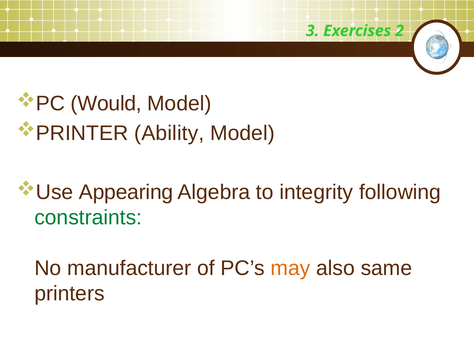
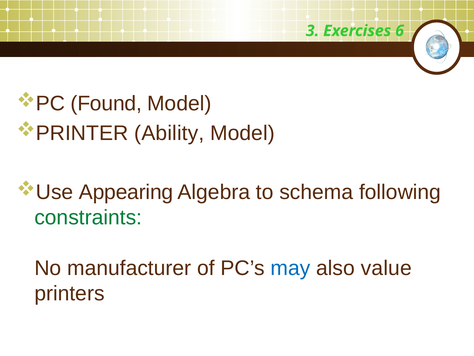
2: 2 -> 6
Would: Would -> Found
integrity: integrity -> schema
may colour: orange -> blue
same: same -> value
